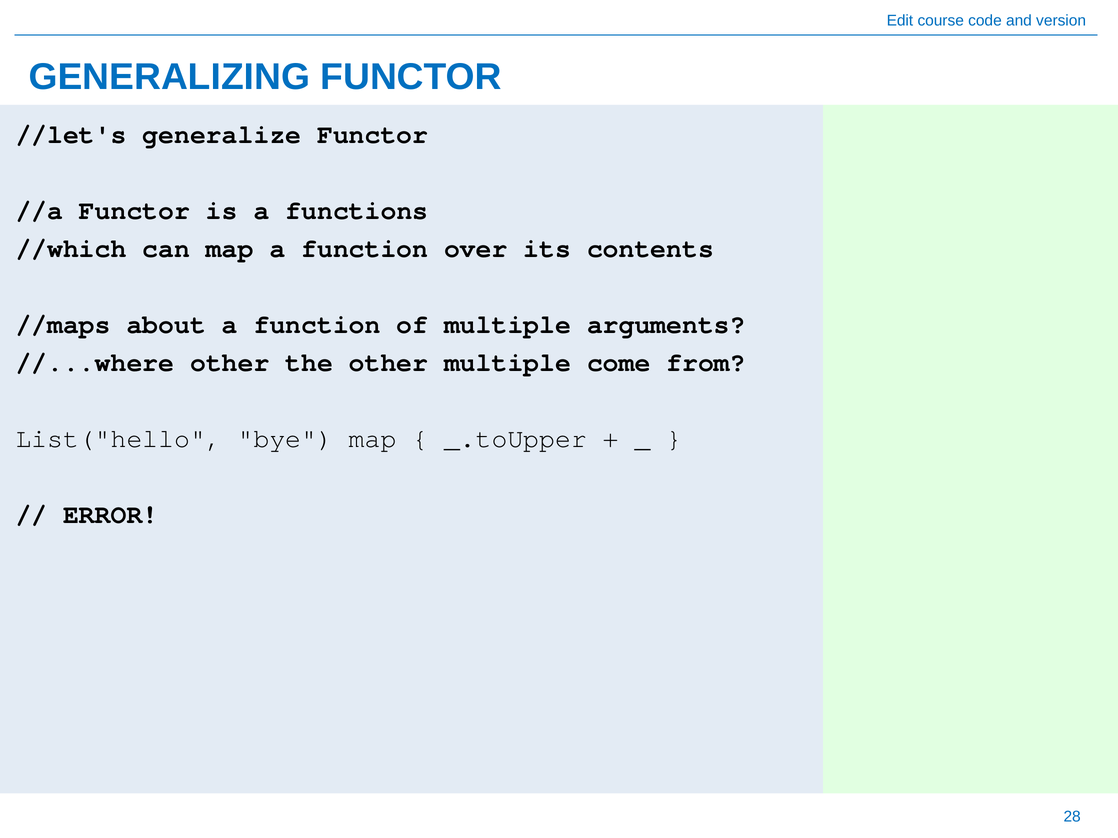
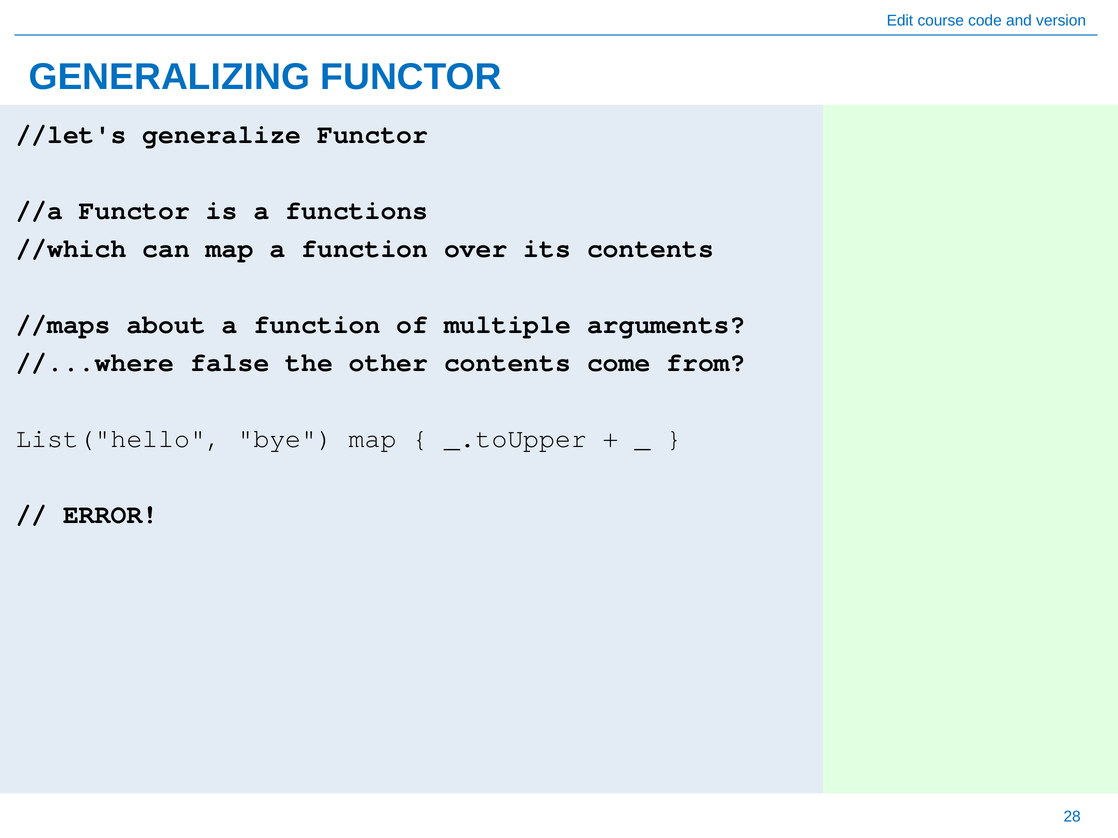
//...where other: other -> false
other multiple: multiple -> contents
